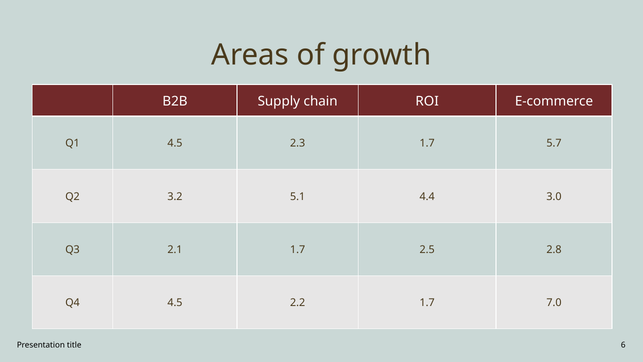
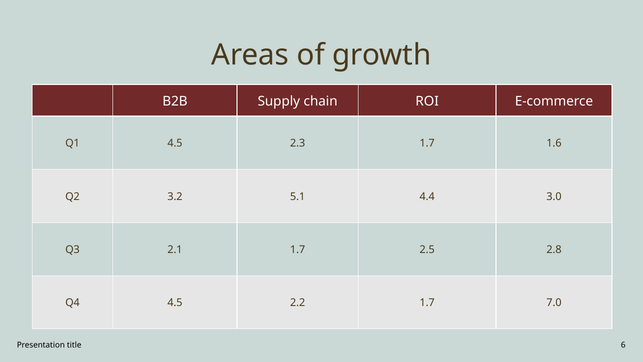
5.7: 5.7 -> 1.6
